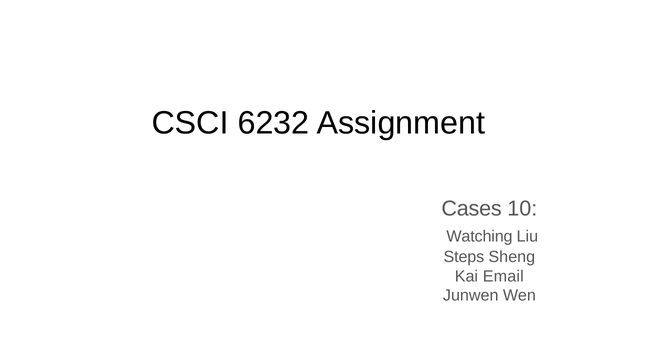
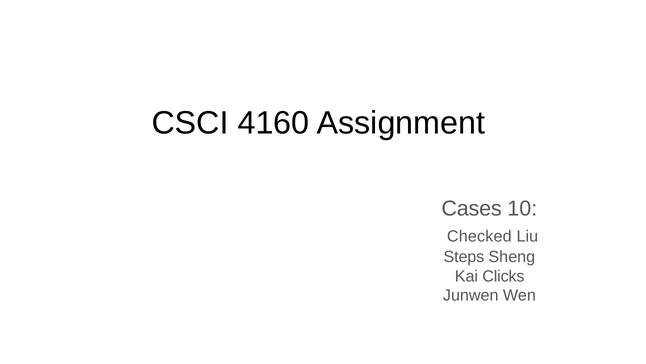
6232: 6232 -> 4160
Watching: Watching -> Checked
Email: Email -> Clicks
